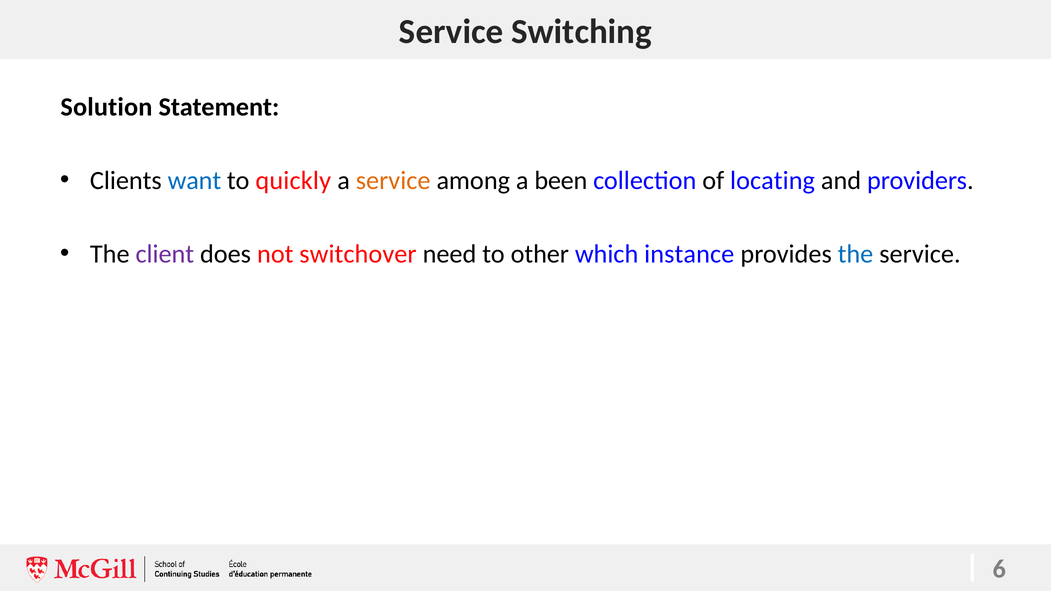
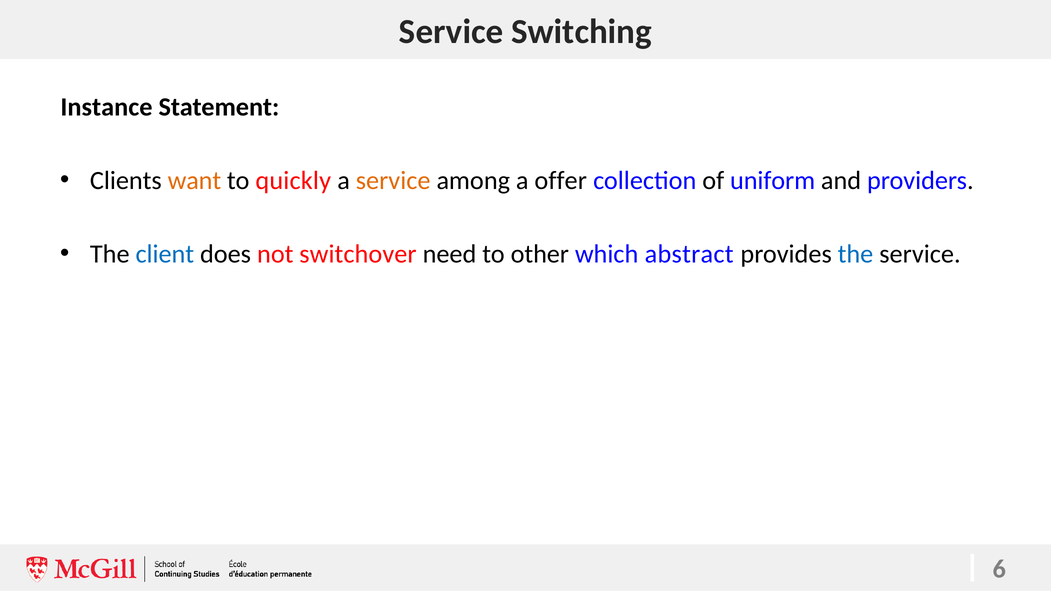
Solution: Solution -> Instance
want colour: blue -> orange
been: been -> offer
locating: locating -> uniform
client colour: purple -> blue
instance: instance -> abstract
